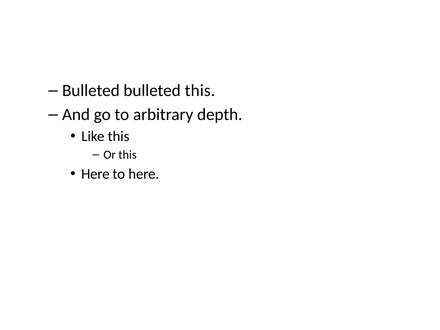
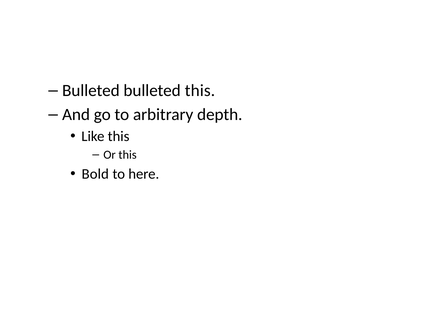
Here at (95, 174): Here -> Bold
